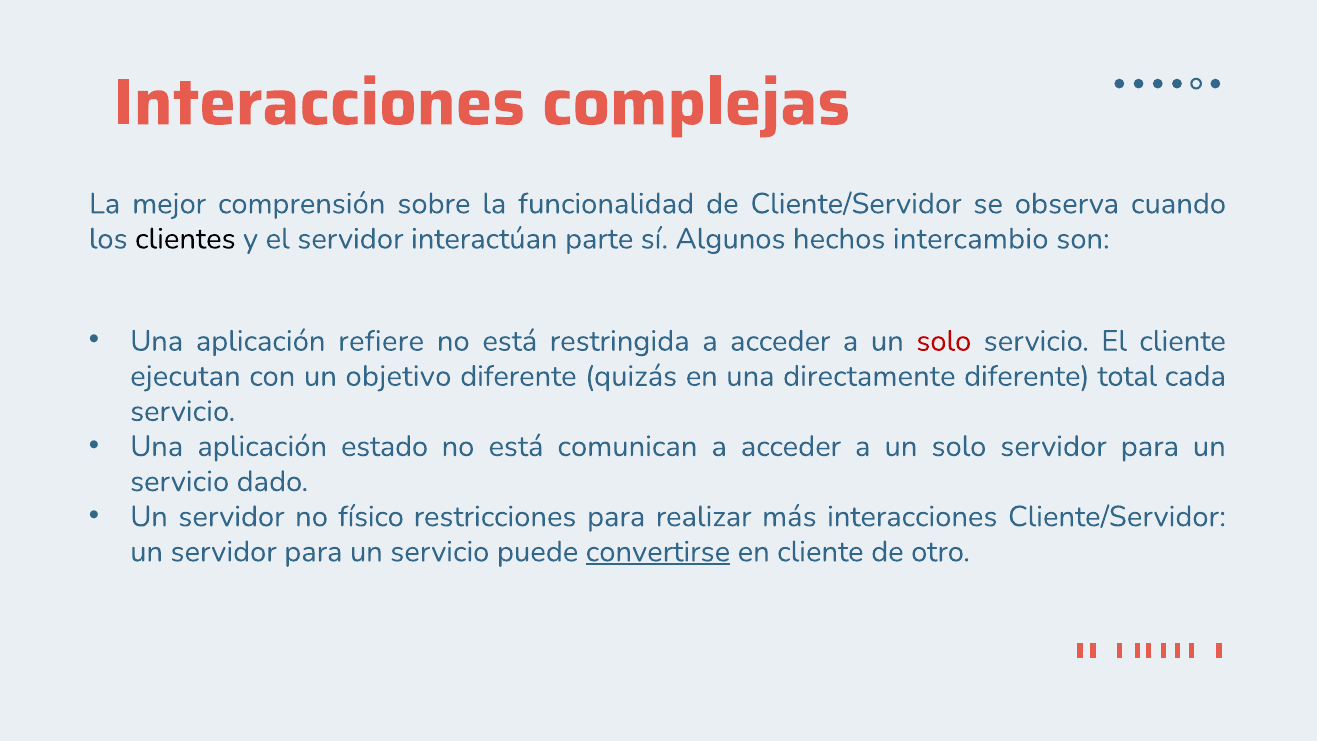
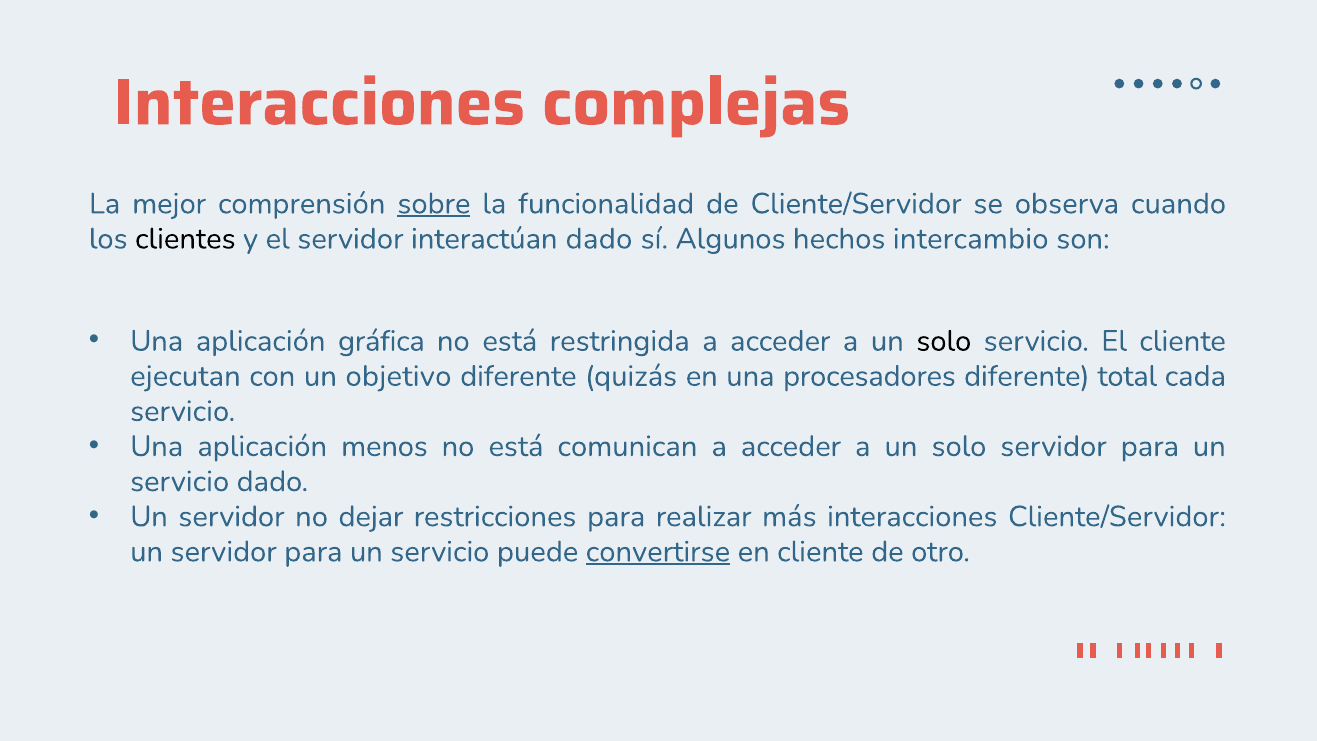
sobre underline: none -> present
interactúan parte: parte -> dado
refiere: refiere -> gráfica
solo at (944, 341) colour: red -> black
directamente: directamente -> procesadores
estado: estado -> menos
físico: físico -> dejar
